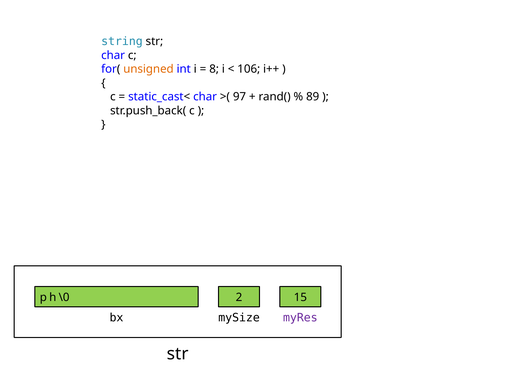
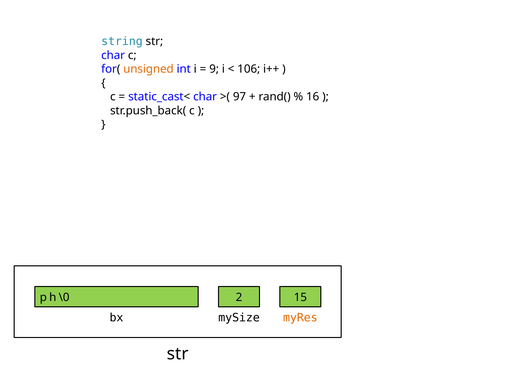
8: 8 -> 9
89: 89 -> 16
myRes colour: purple -> orange
